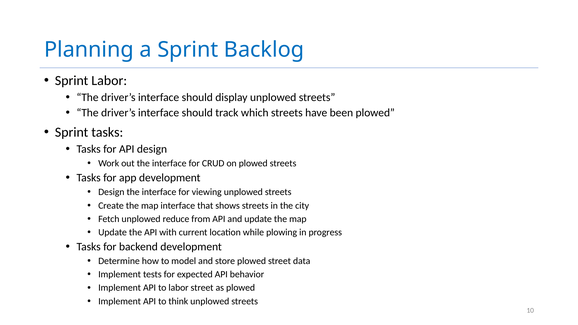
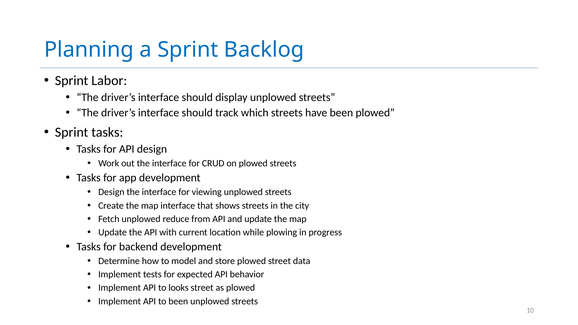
to labor: labor -> looks
to think: think -> been
